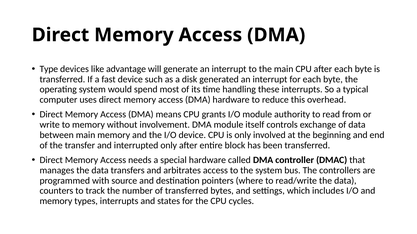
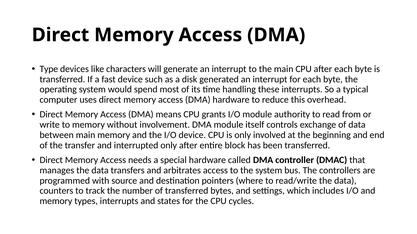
advantage: advantage -> characters
